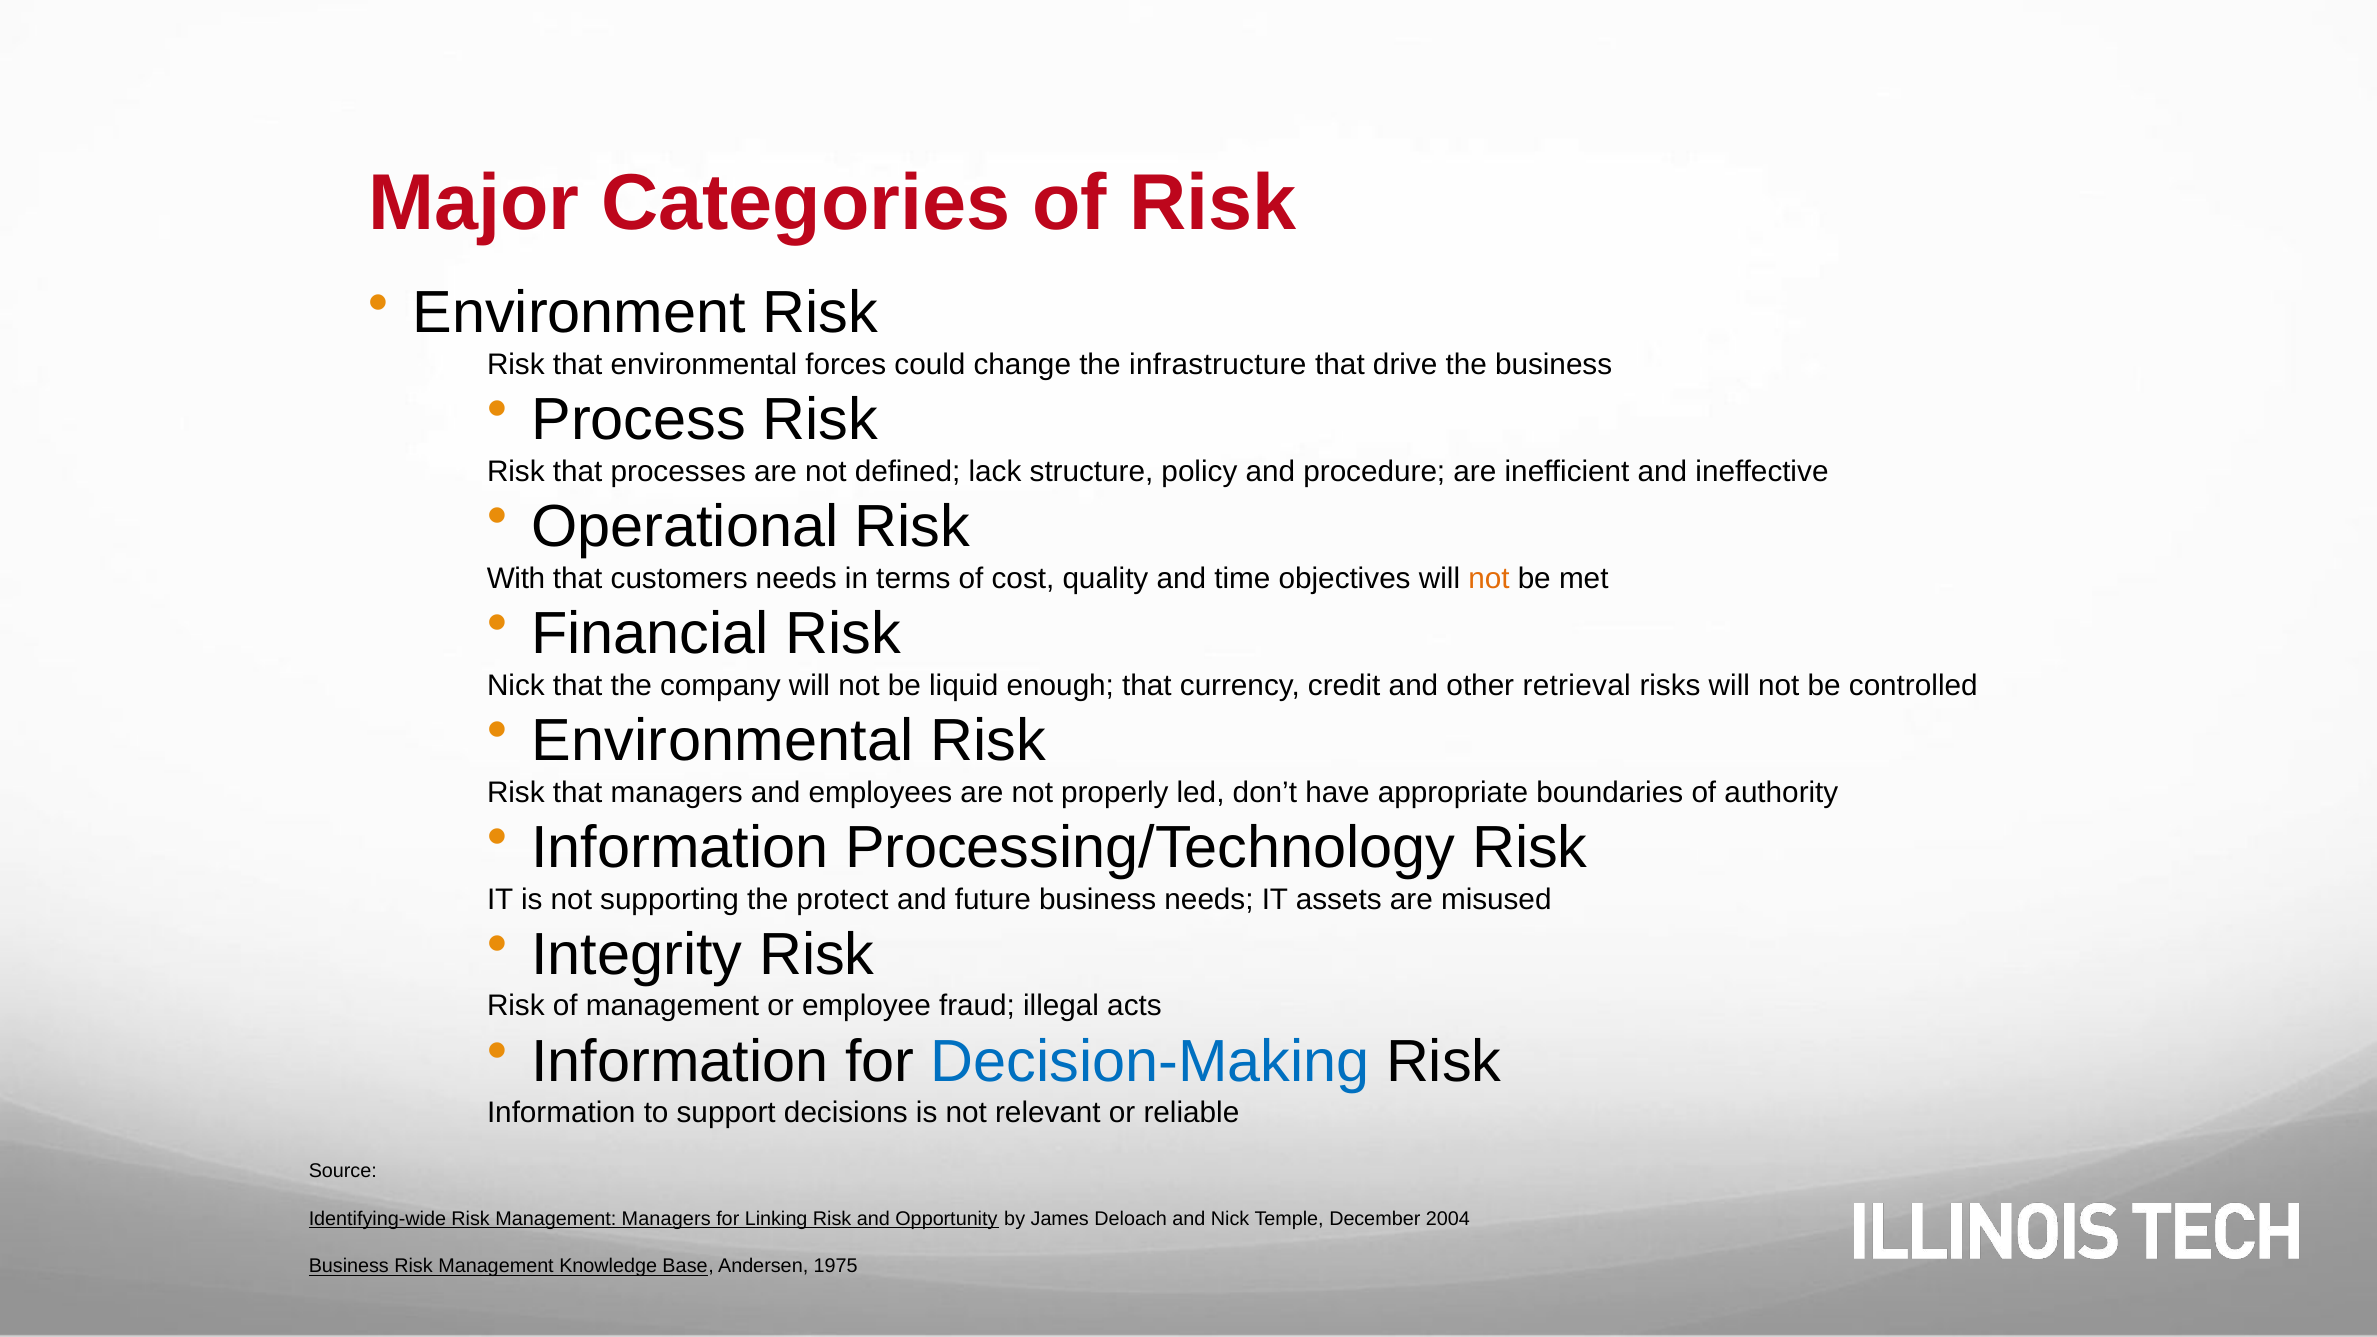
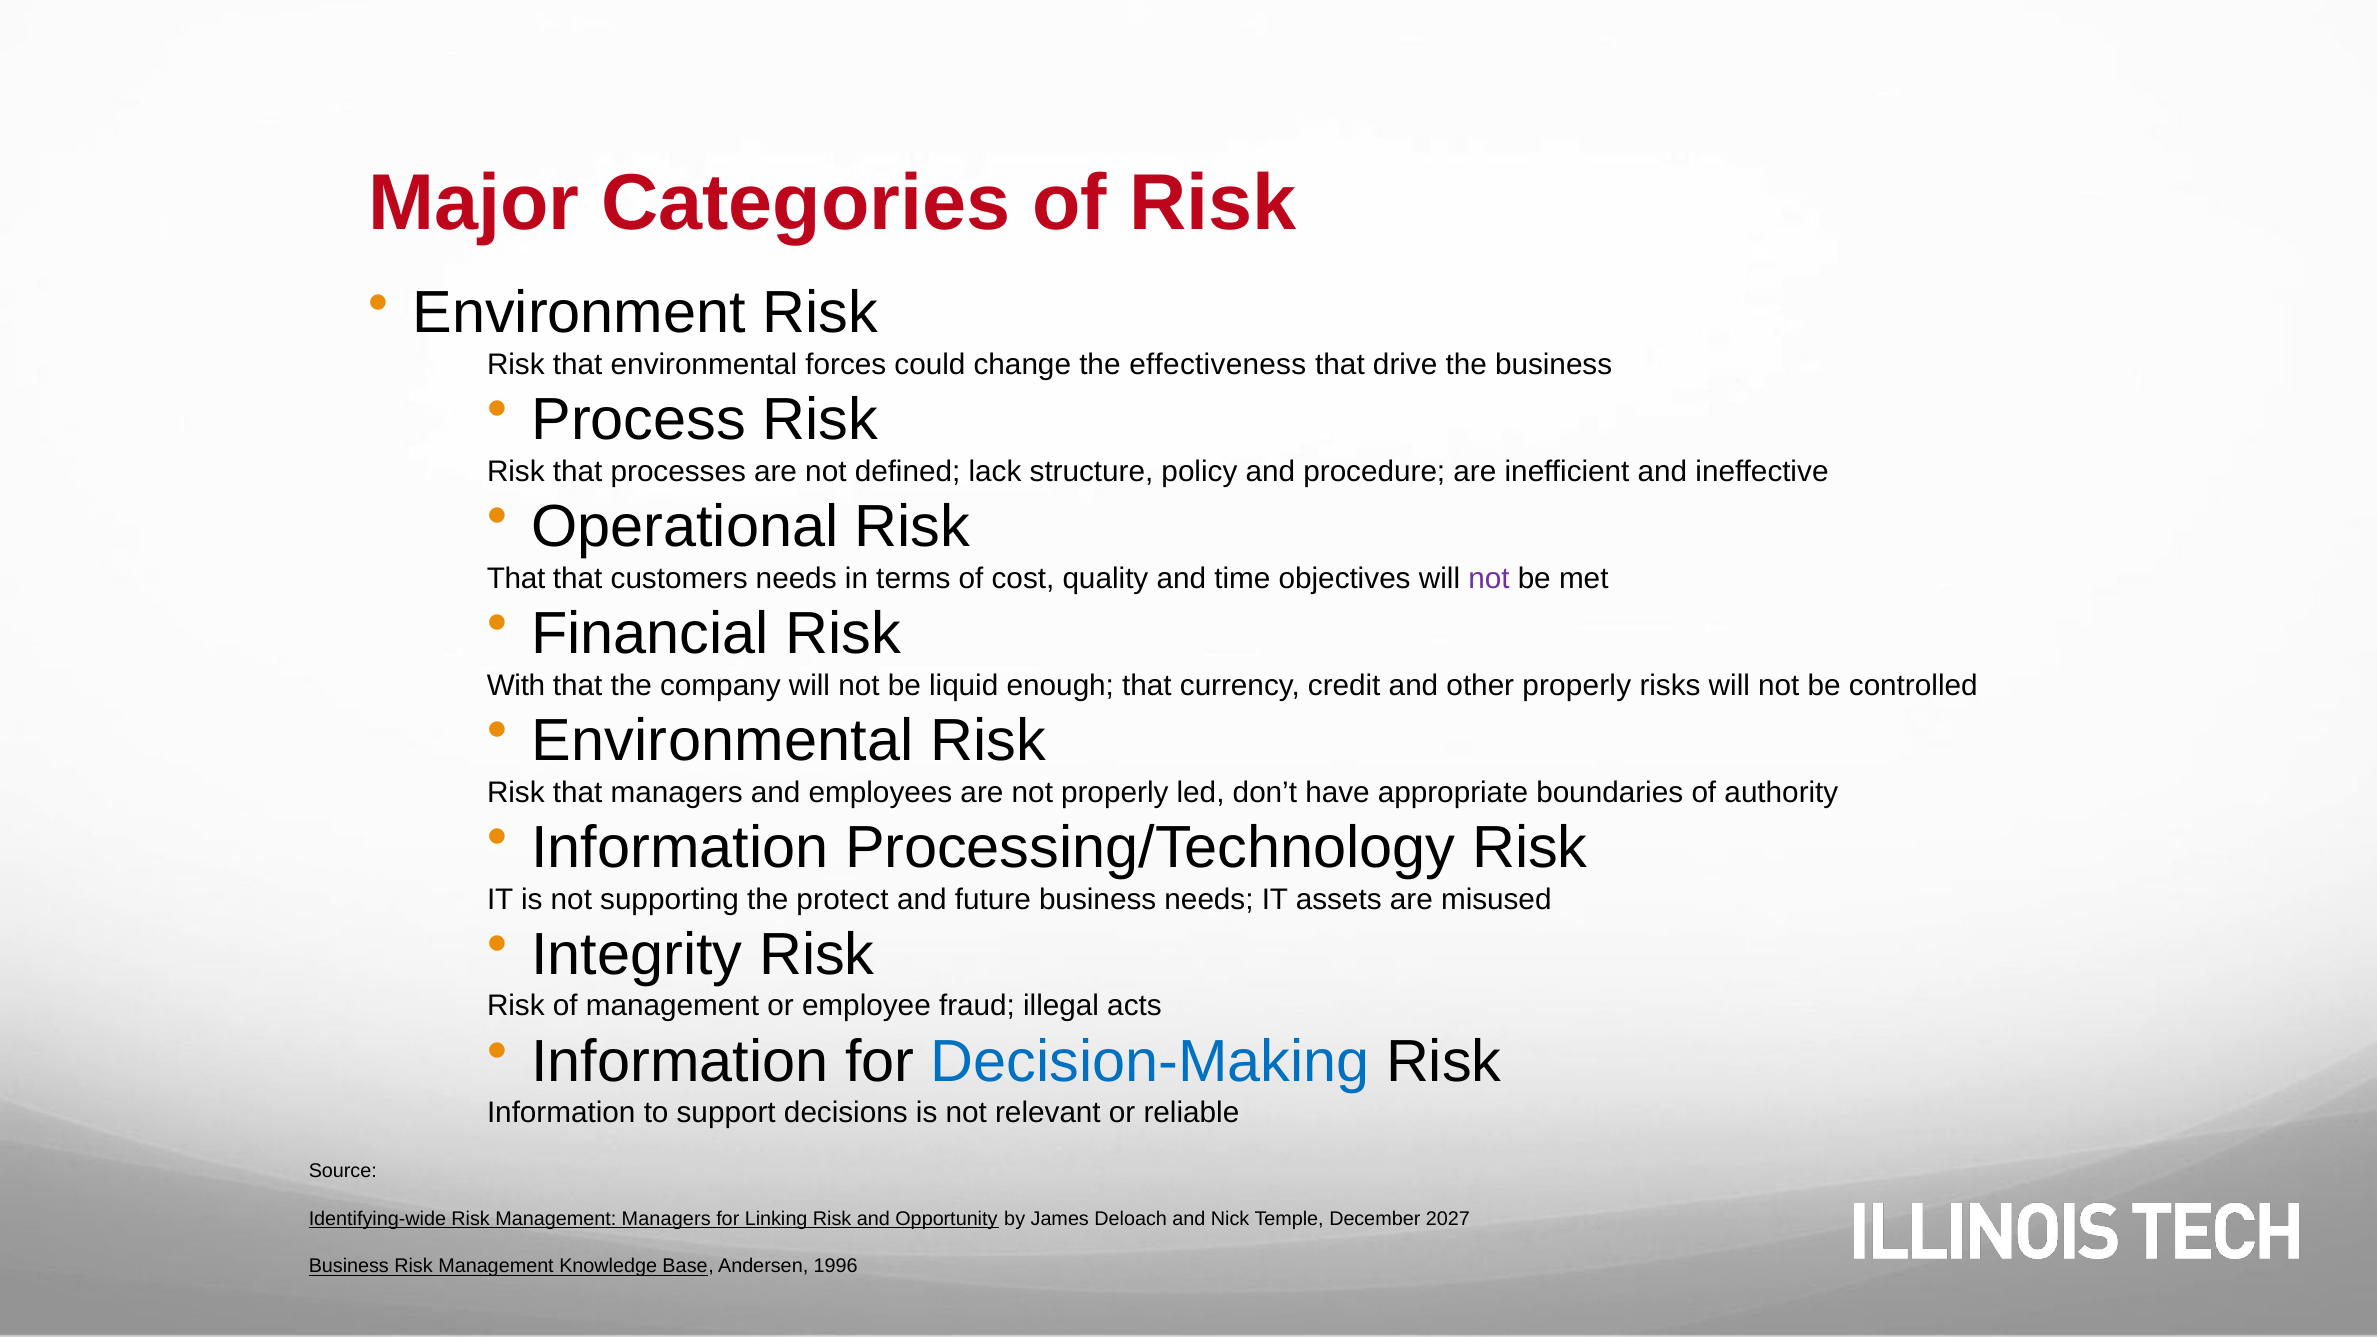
infrastructure: infrastructure -> effectiveness
With at (516, 578): With -> That
not at (1489, 578) colour: orange -> purple
Nick at (516, 685): Nick -> With
other retrieval: retrieval -> properly
2004: 2004 -> 2027
1975: 1975 -> 1996
